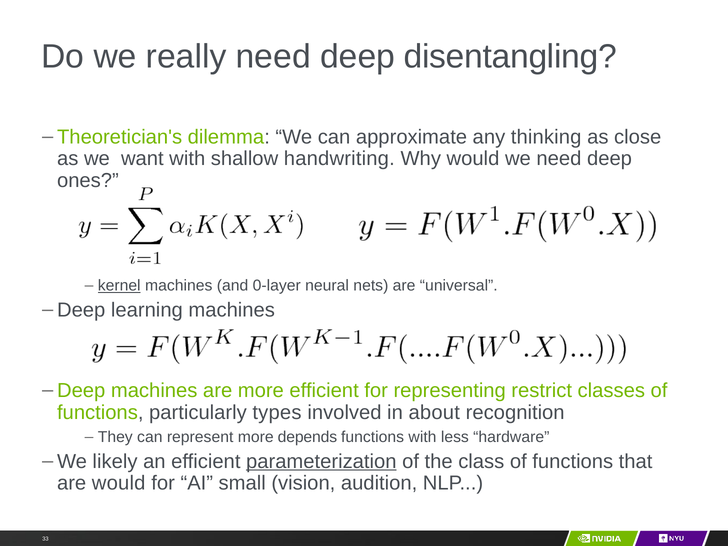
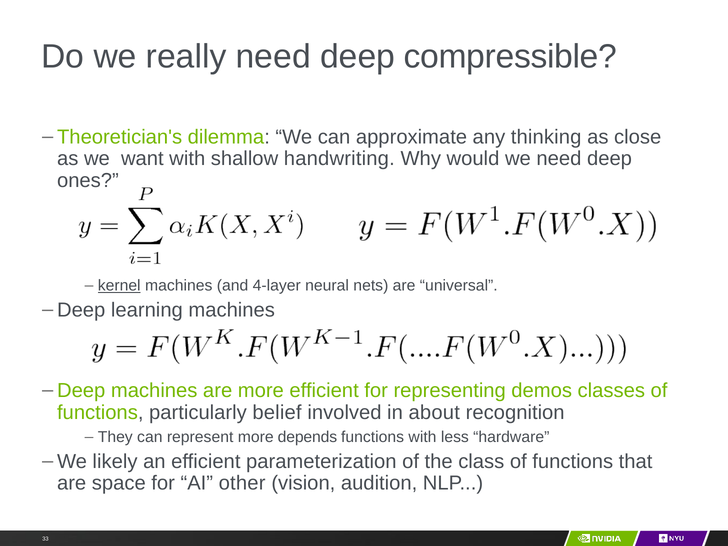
disentangling: disentangling -> compressible
0-layer: 0-layer -> 4-layer
restrict: restrict -> demos
types: types -> belief
parameterization underline: present -> none
are would: would -> space
small: small -> other
